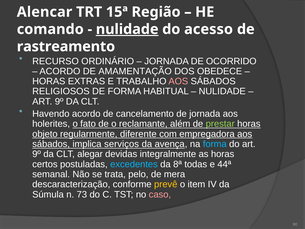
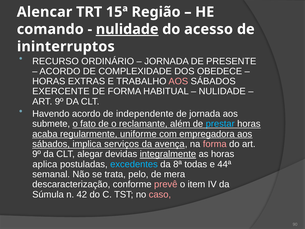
rastreamento: rastreamento -> ininterruptos
OCORRIDO: OCORRIDO -> PRESENTE
AMAMENTAÇÃO: AMAMENTAÇÃO -> COMPLEXIDADE
RELIGIOSOS: RELIGIOSOS -> EXERCENTE
cancelamento: cancelamento -> independente
holerites: holerites -> submete
prestar colour: light green -> light blue
objeto: objeto -> acaba
diferente: diferente -> uniforme
forma at (215, 144) colour: light blue -> pink
integralmente underline: none -> present
certos: certos -> aplica
prevê colour: yellow -> pink
73: 73 -> 42
